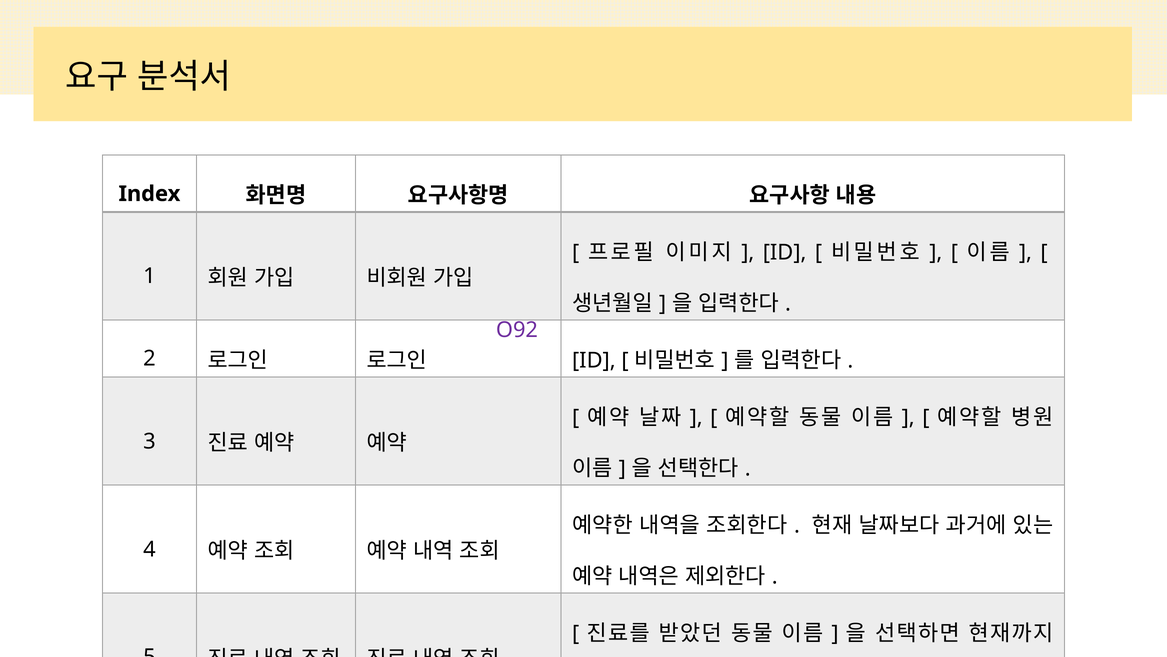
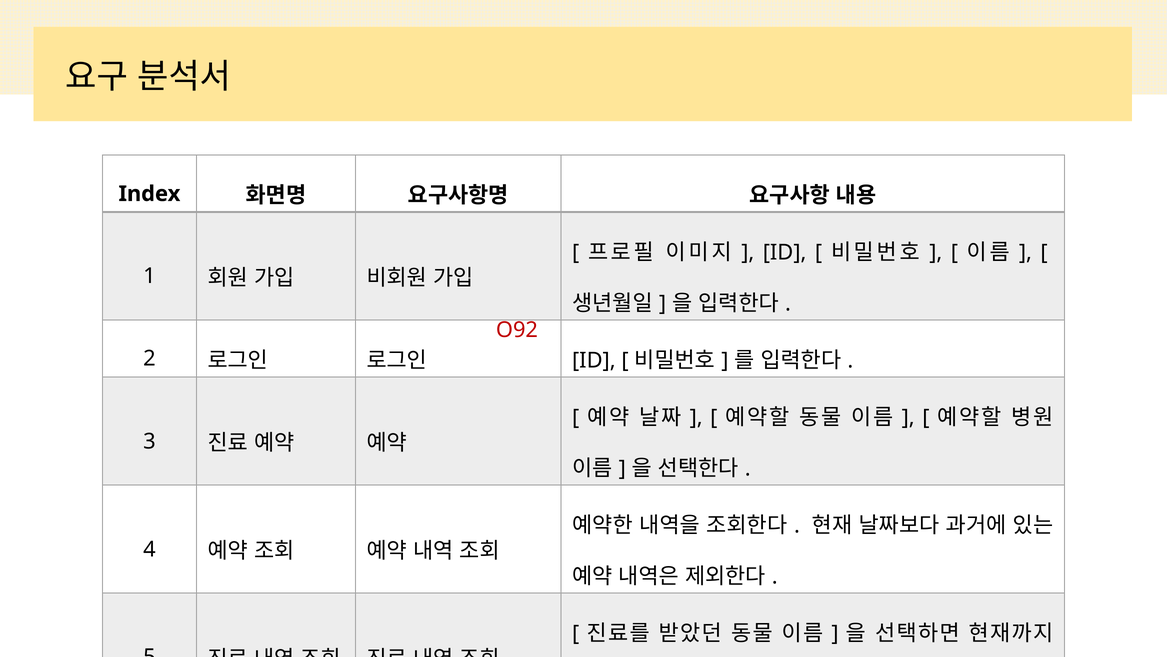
O92 colour: purple -> red
